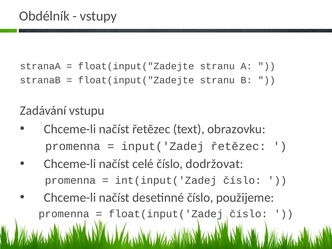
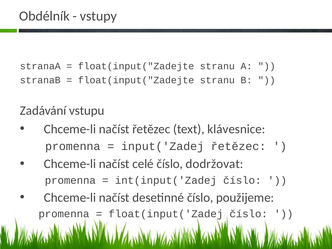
obrazovku: obrazovku -> klávesnice
